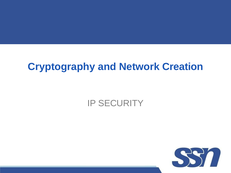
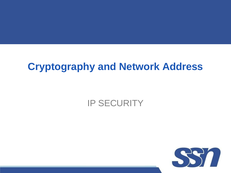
Creation: Creation -> Address
